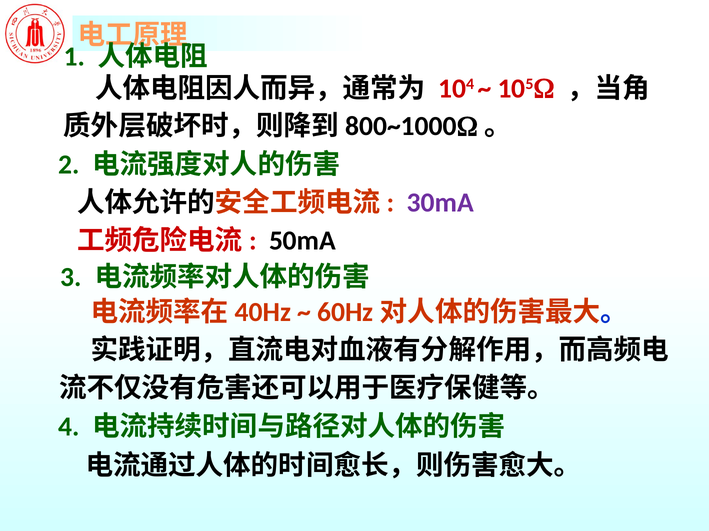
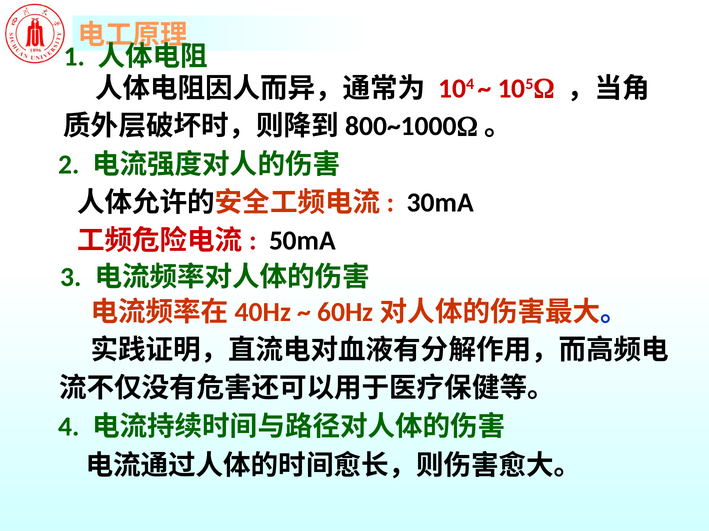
30mA colour: purple -> black
